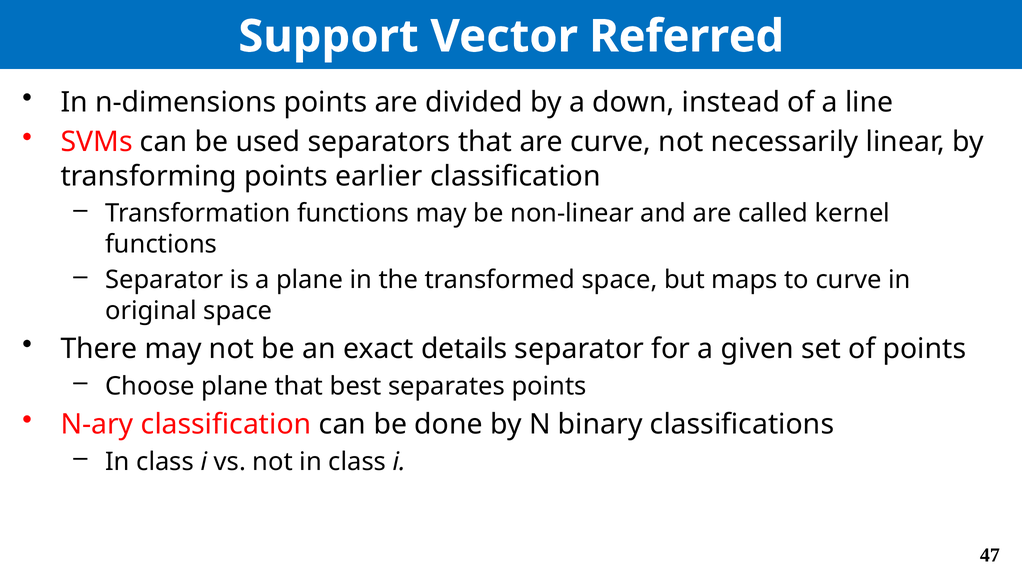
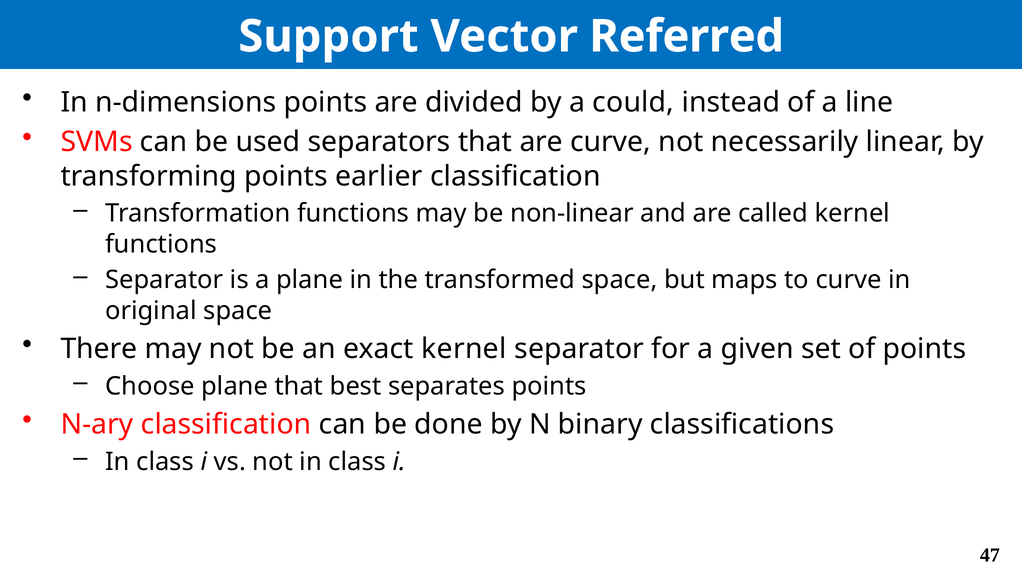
down: down -> could
exact details: details -> kernel
